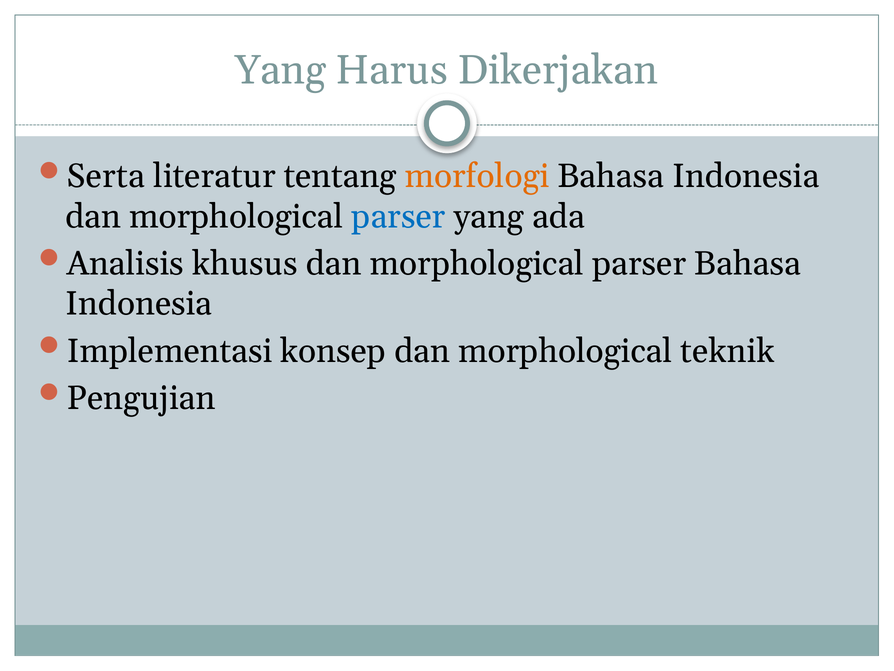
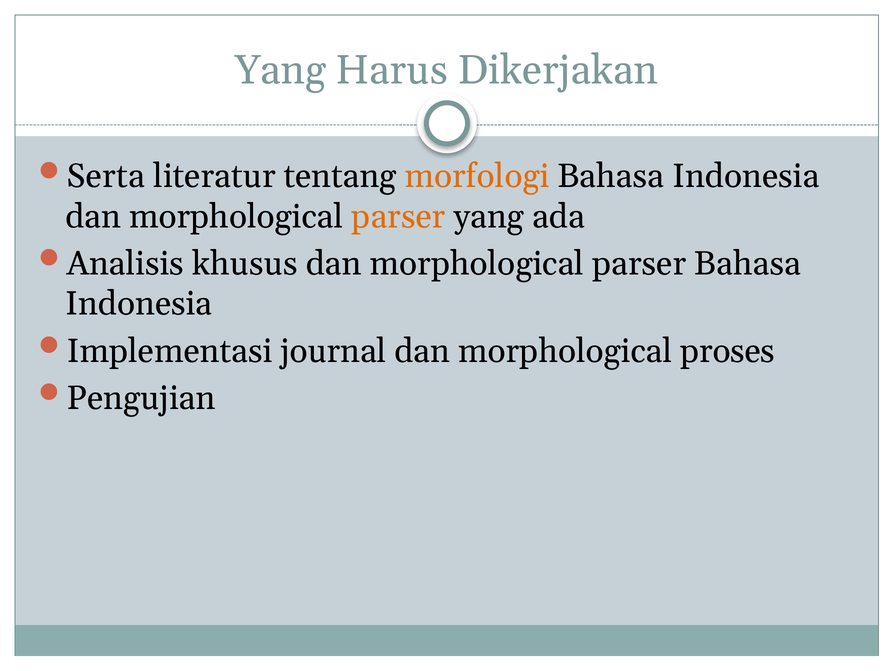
parser at (398, 216) colour: blue -> orange
konsep: konsep -> journal
teknik: teknik -> proses
